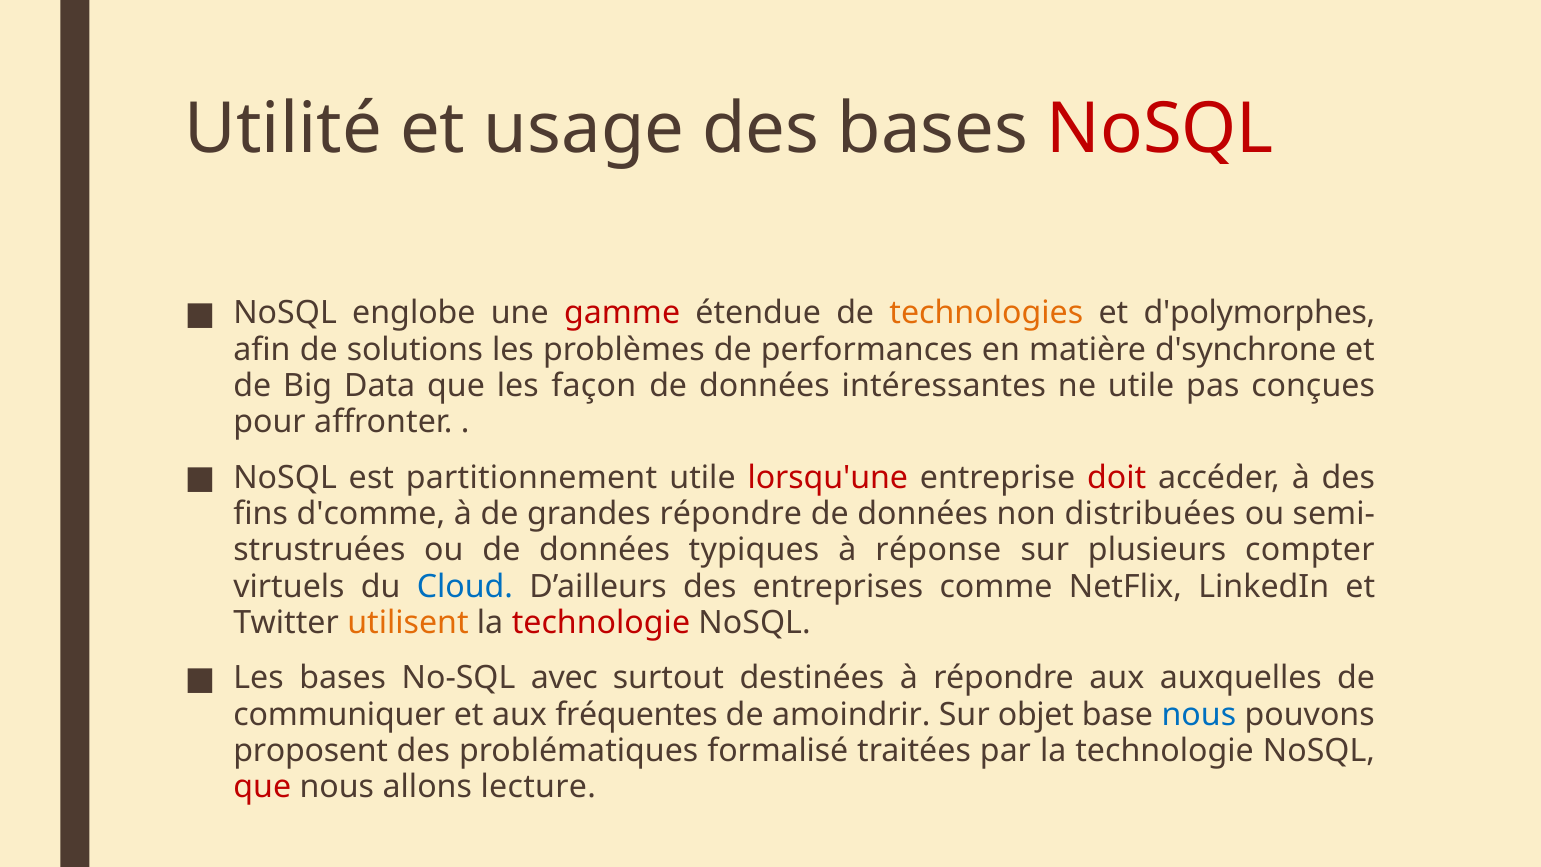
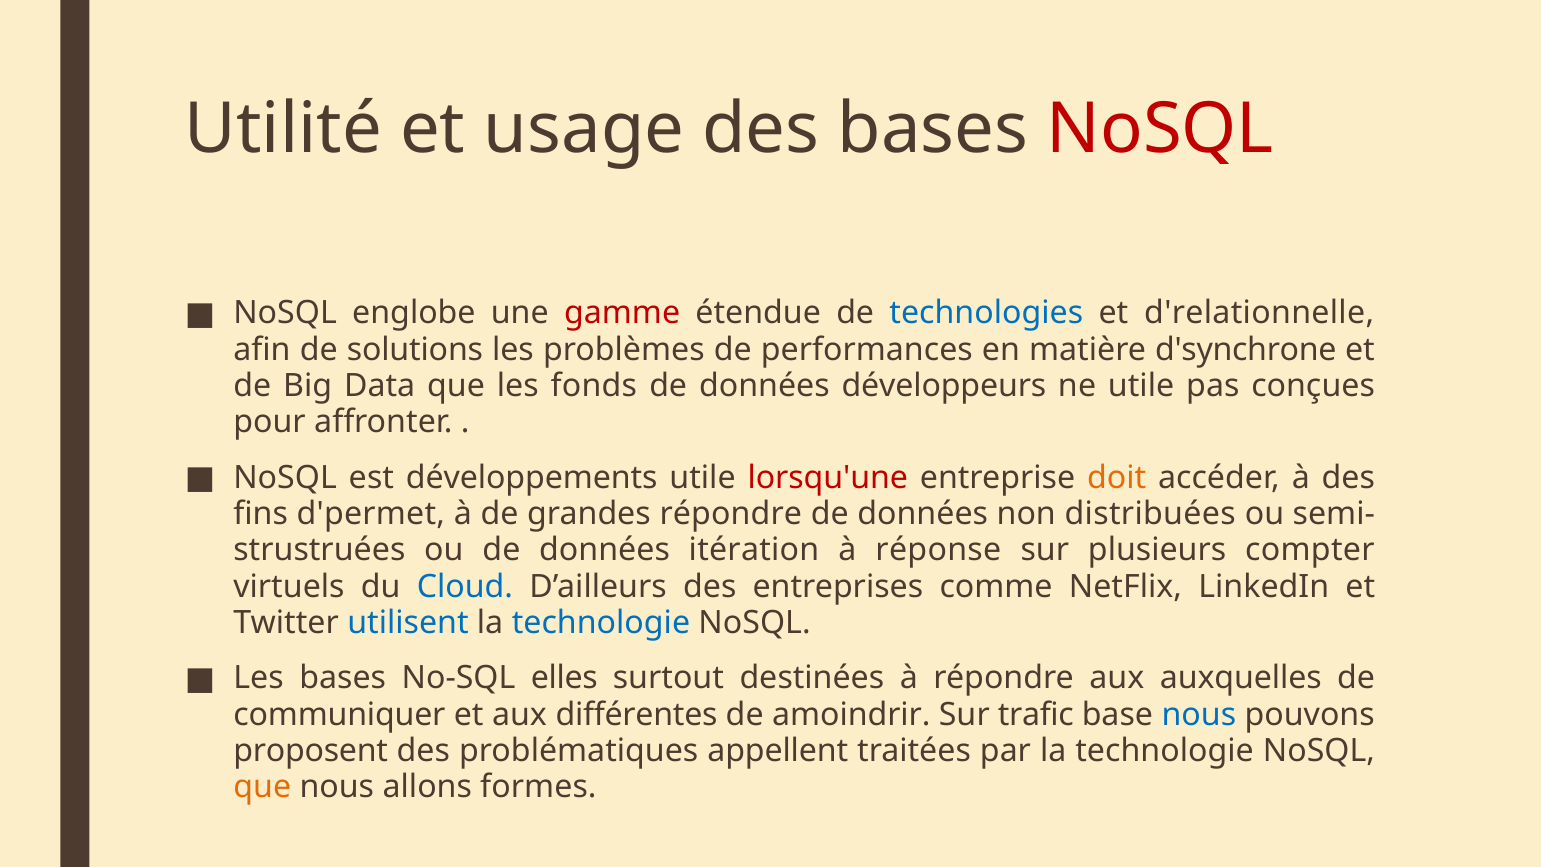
technologies colour: orange -> blue
d'polymorphes: d'polymorphes -> d'relationnelle
façon: façon -> fonds
intéressantes: intéressantes -> développeurs
partitionnement: partitionnement -> développements
doit colour: red -> orange
d'comme: d'comme -> d'permet
typiques: typiques -> itération
utilisent colour: orange -> blue
technologie at (601, 623) colour: red -> blue
avec: avec -> elles
fréquentes: fréquentes -> différentes
objet: objet -> trafic
formalisé: formalisé -> appellent
que at (262, 787) colour: red -> orange
lecture: lecture -> formes
